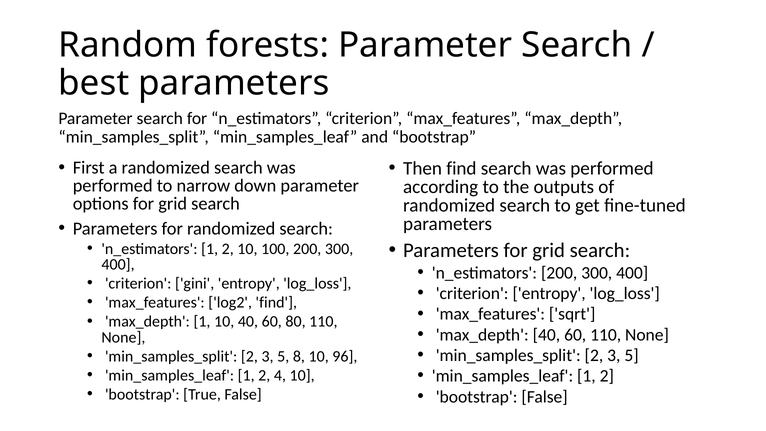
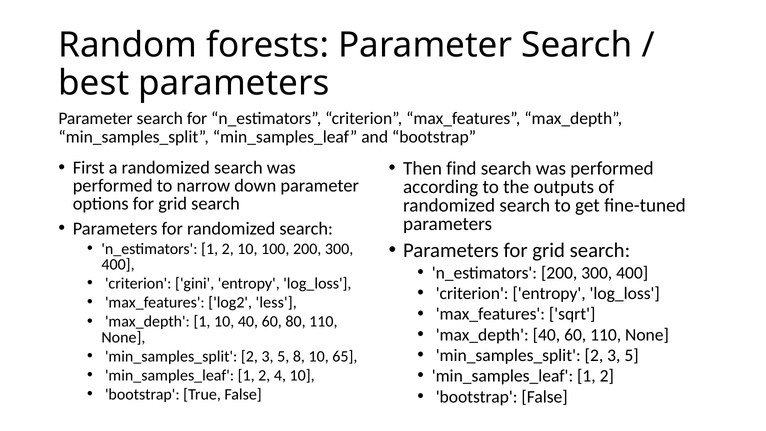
log2 find: find -> less
96: 96 -> 65
